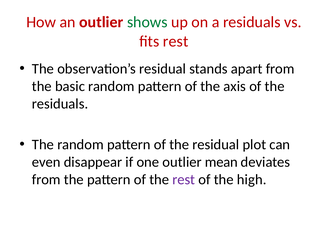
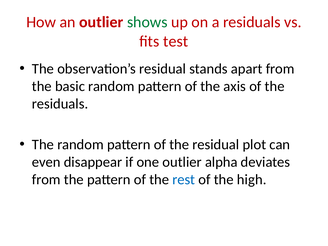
fits rest: rest -> test
mean: mean -> alpha
rest at (184, 180) colour: purple -> blue
